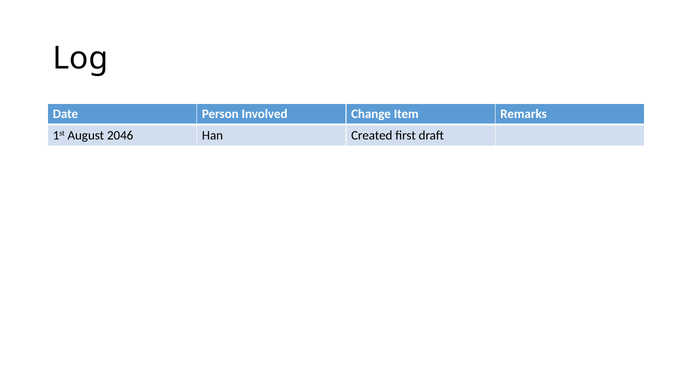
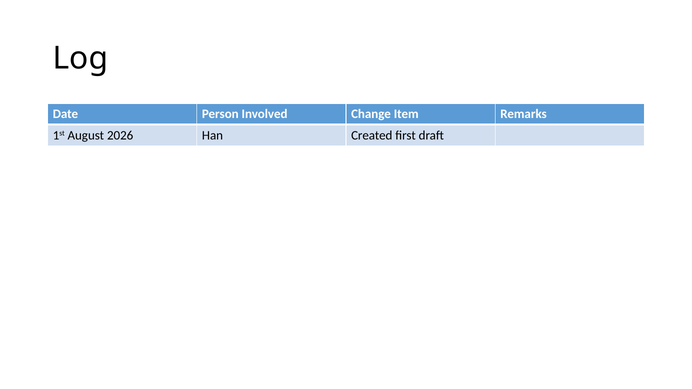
2046: 2046 -> 2026
